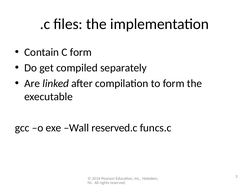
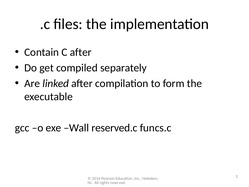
C form: form -> after
